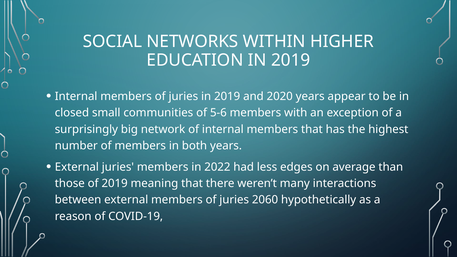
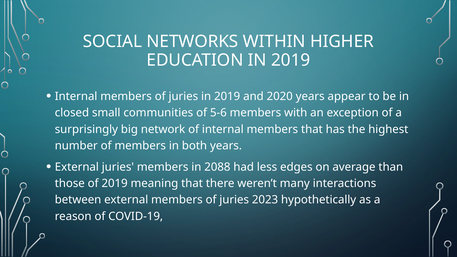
2022: 2022 -> 2088
2060: 2060 -> 2023
